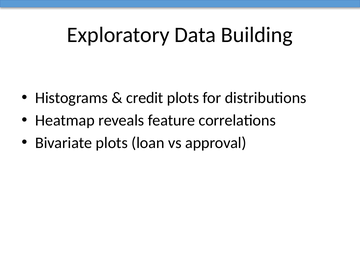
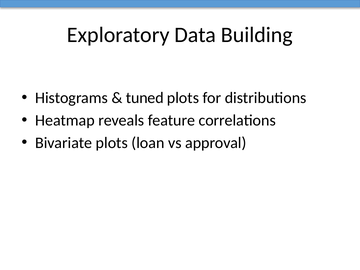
credit: credit -> tuned
